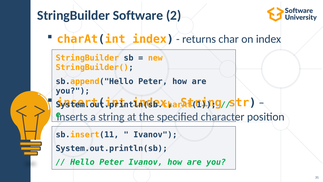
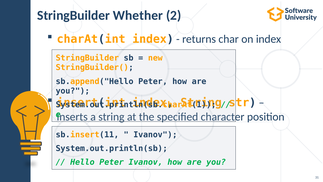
Software: Software -> Whether
